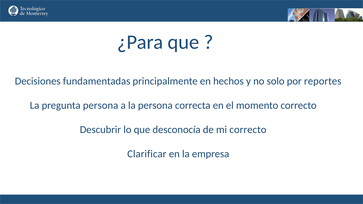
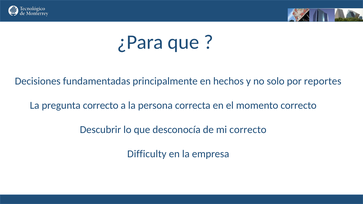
pregunta persona: persona -> correcto
Clarificar: Clarificar -> Difficulty
